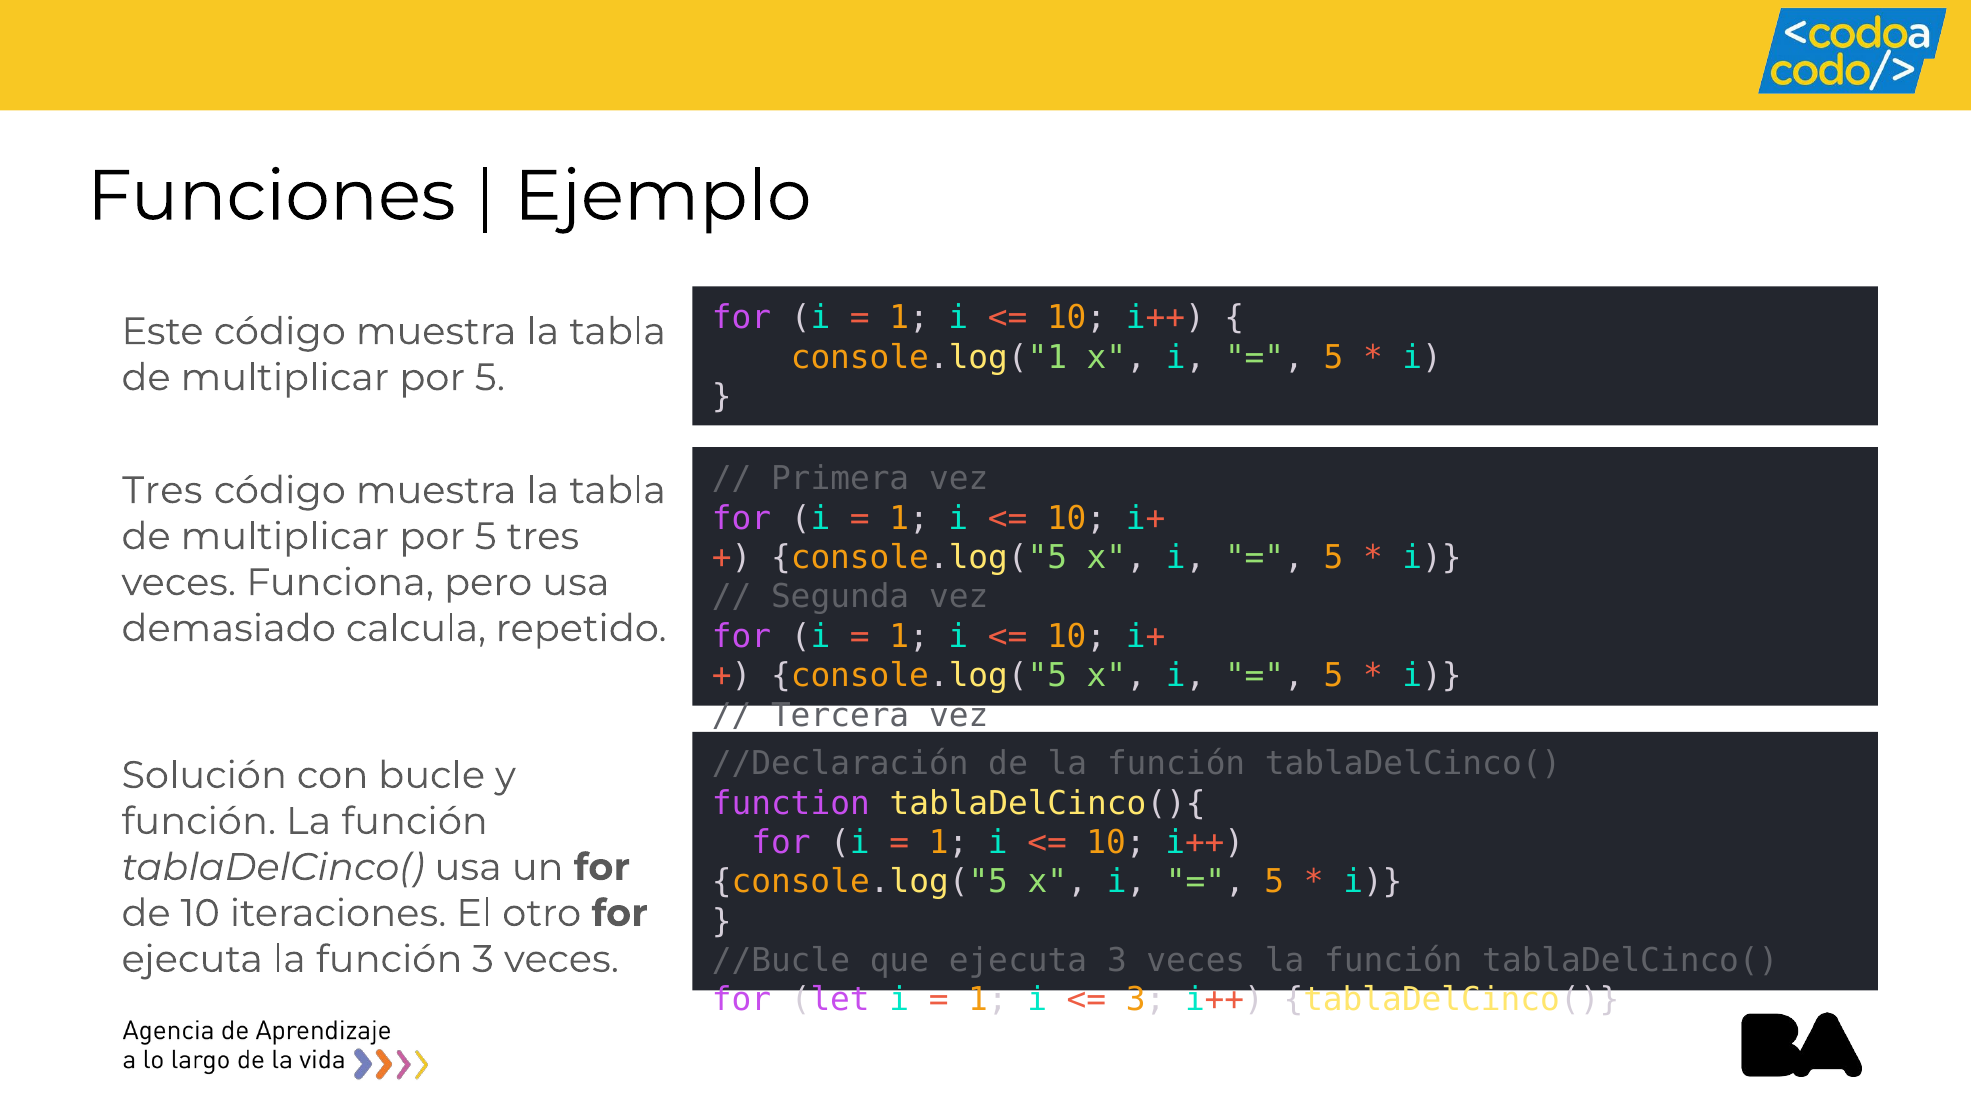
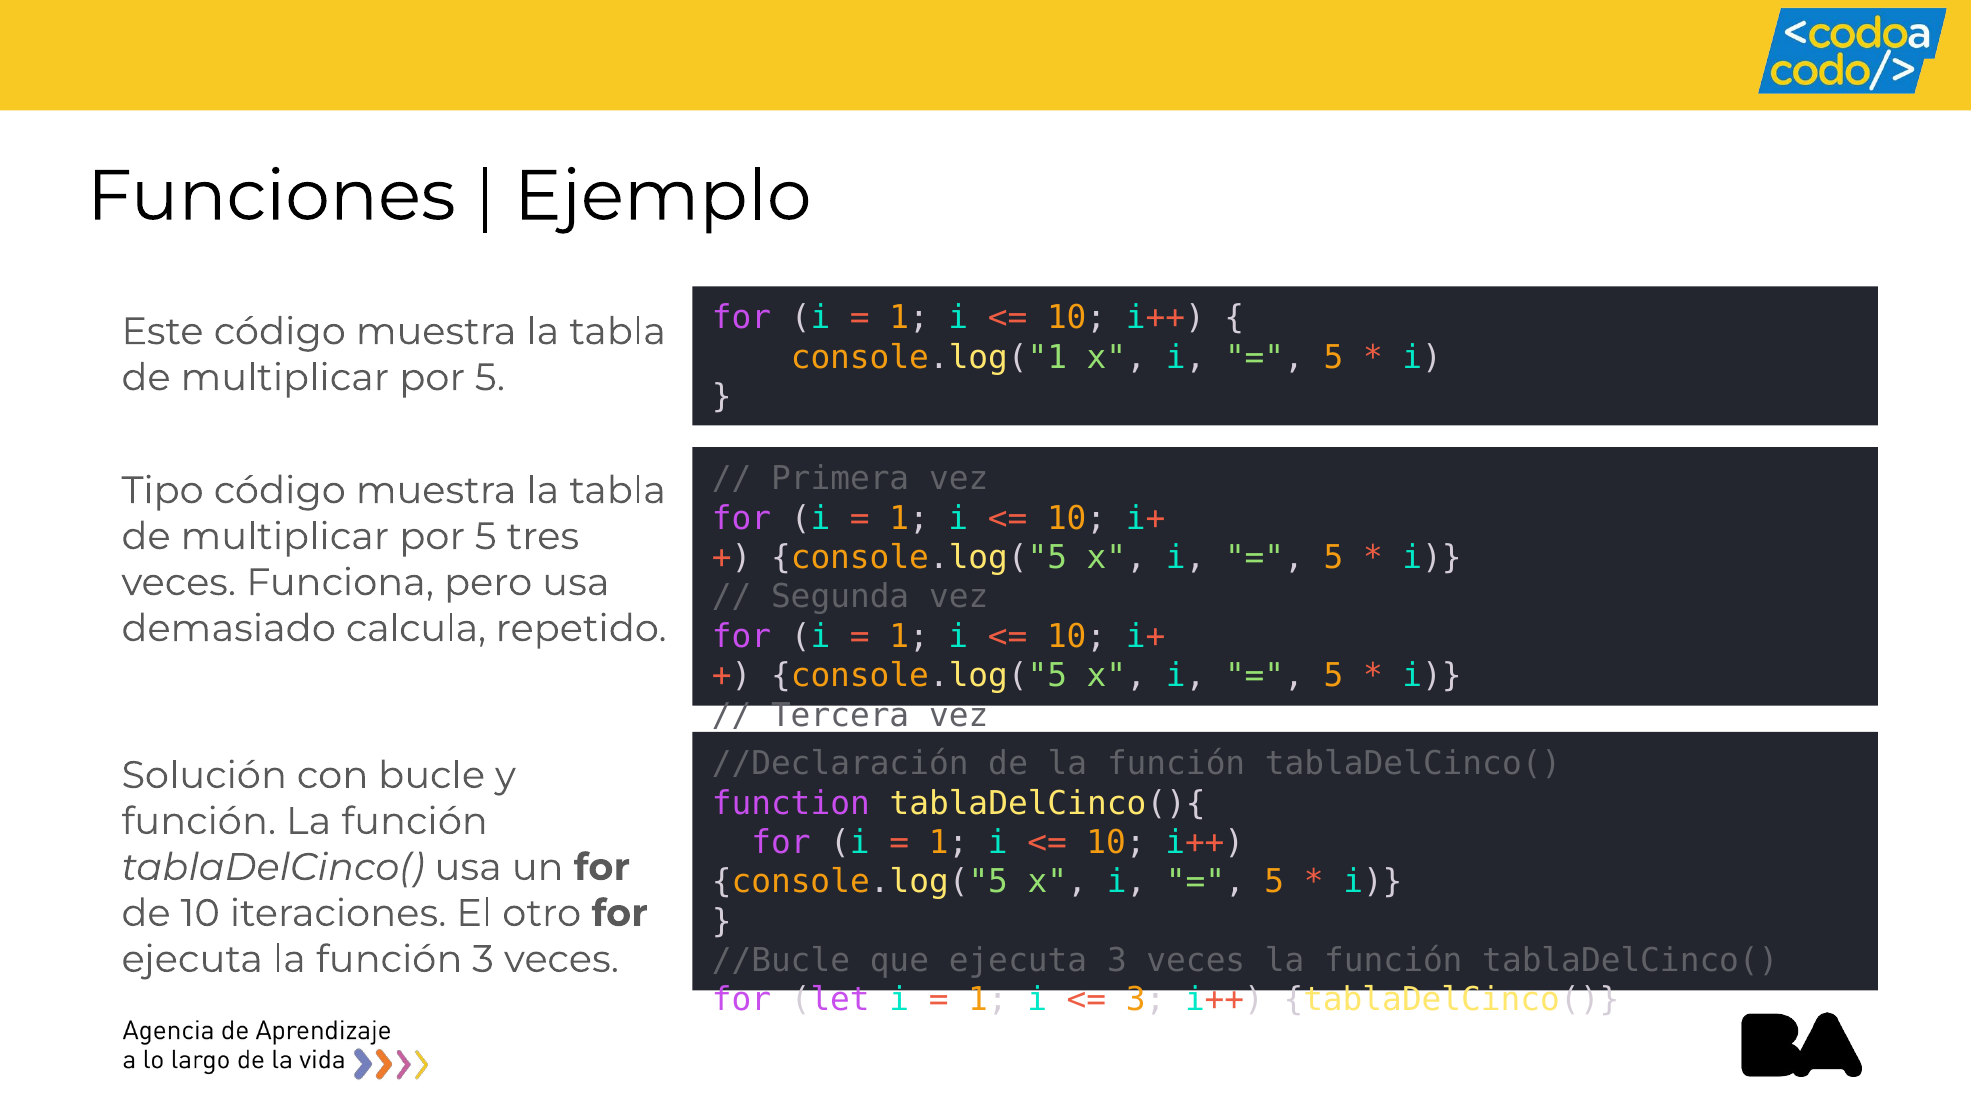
Tres at (162, 491): Tres -> Tipo
